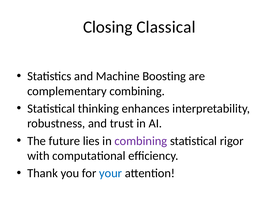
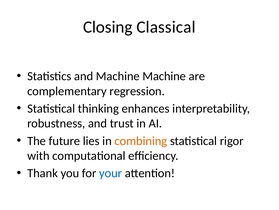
Machine Boosting: Boosting -> Machine
complementary combining: combining -> regression
combining at (141, 140) colour: purple -> orange
